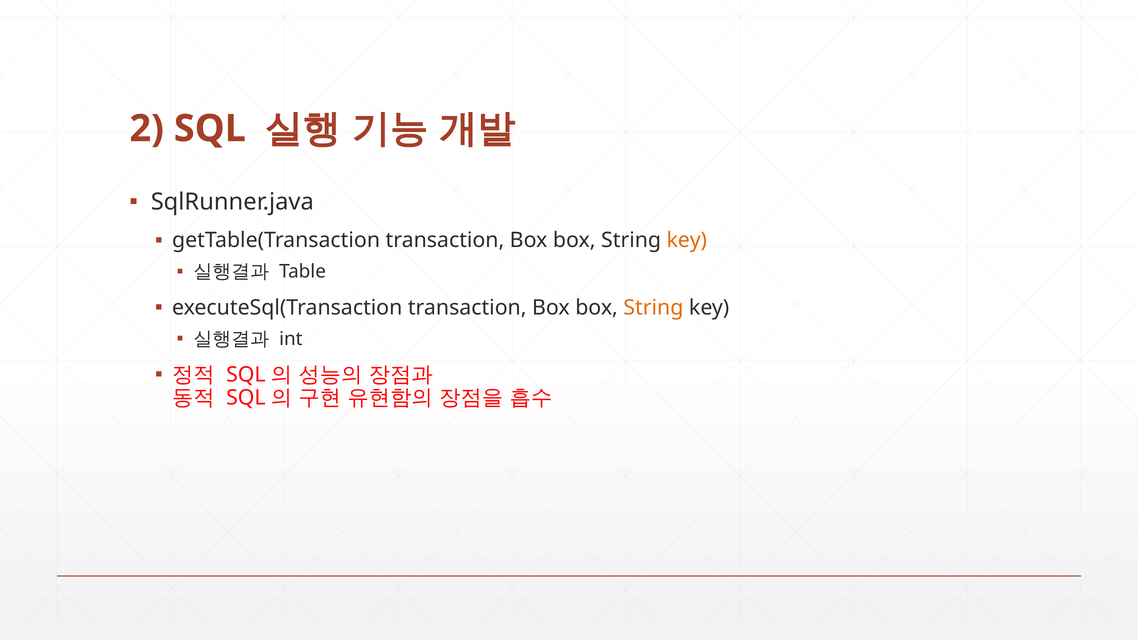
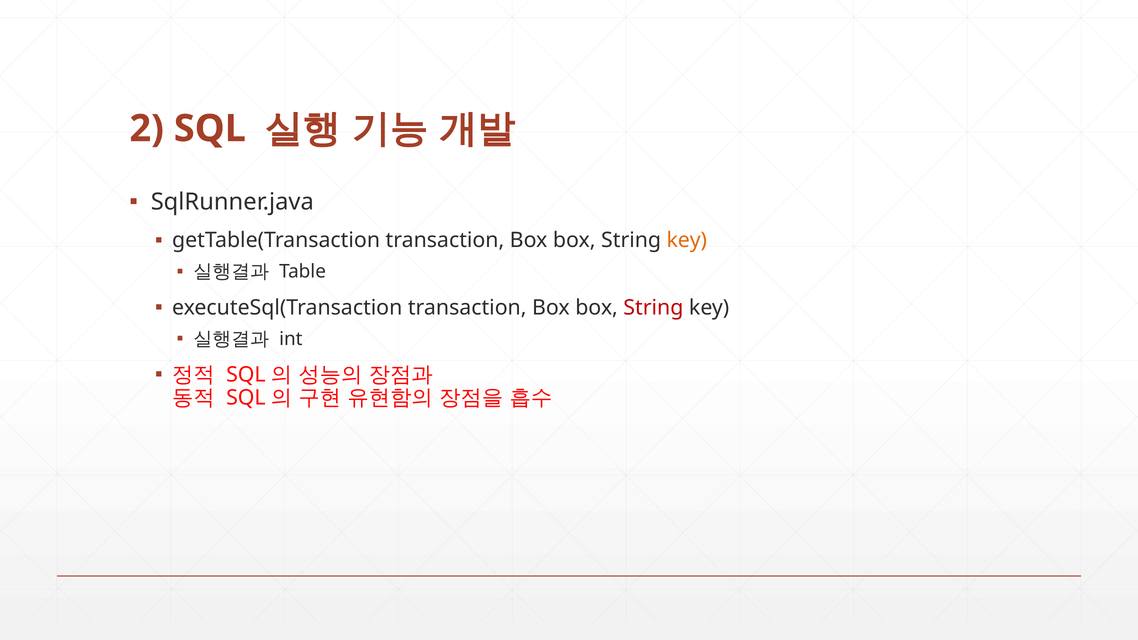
String at (653, 308) colour: orange -> red
